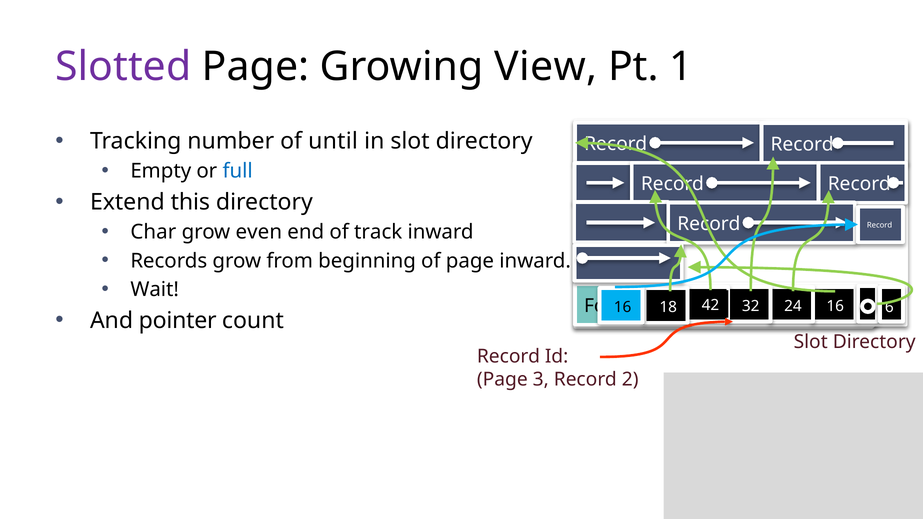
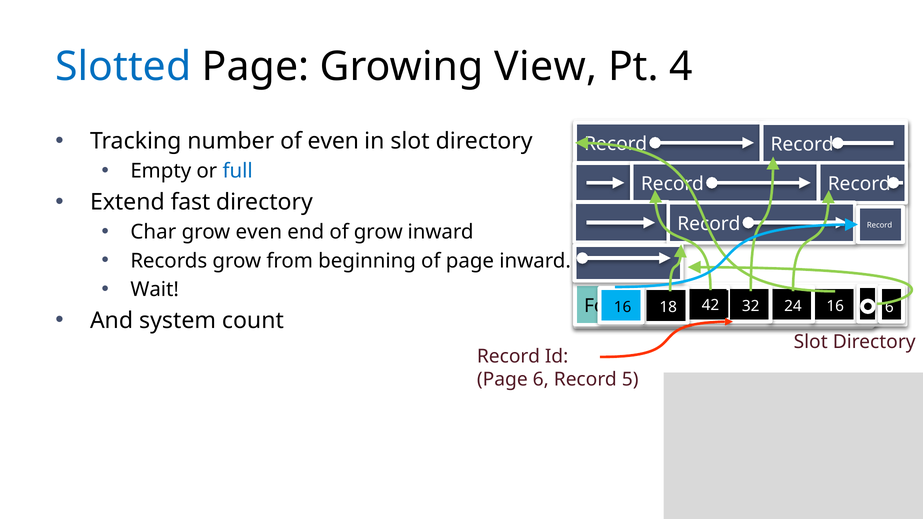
Slotted colour: purple -> blue
1: 1 -> 4
of until: until -> even
this: this -> fast
of track: track -> grow
pointer: pointer -> system
Page 3: 3 -> 6
2: 2 -> 5
